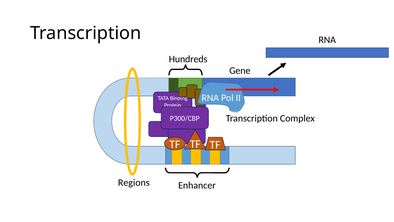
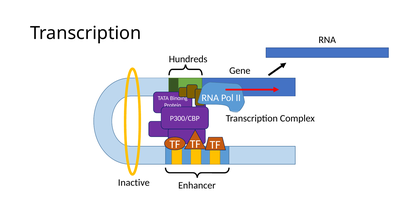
Regions: Regions -> Inactive
